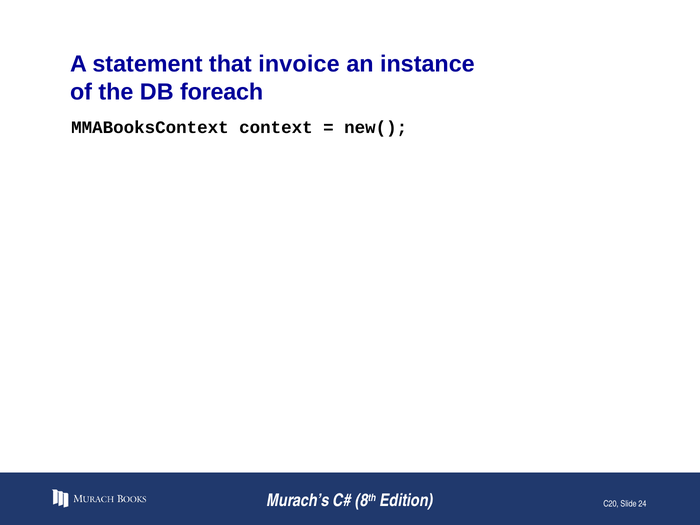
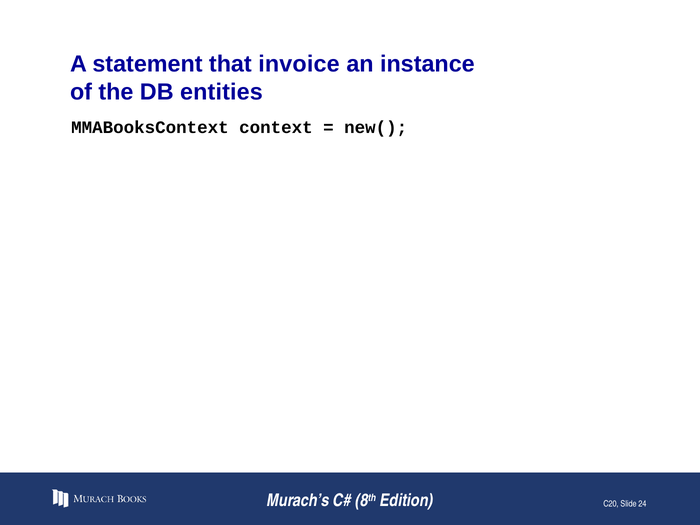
foreach: foreach -> entities
